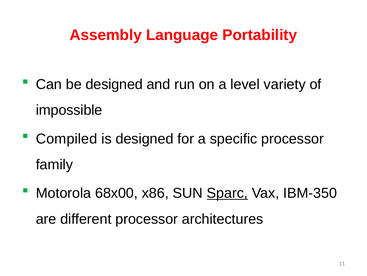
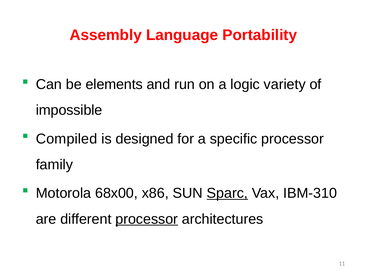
be designed: designed -> elements
level: level -> logic
IBM-350: IBM-350 -> IBM-310
processor at (147, 218) underline: none -> present
